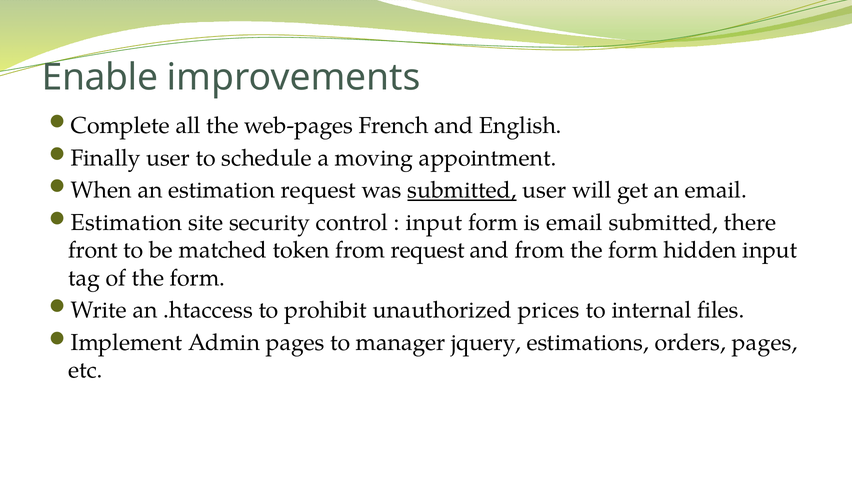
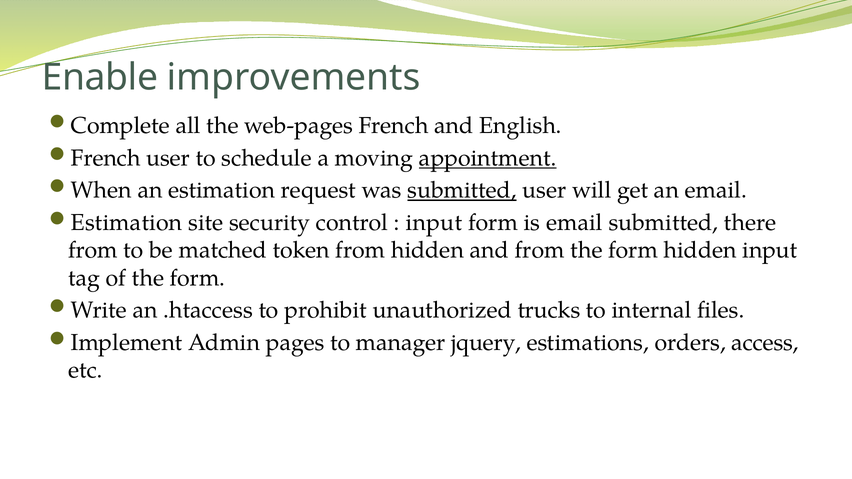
Finally at (106, 158): Finally -> French
appointment underline: none -> present
front at (93, 250): front -> from
from request: request -> hidden
prices: prices -> trucks
orders pages: pages -> access
